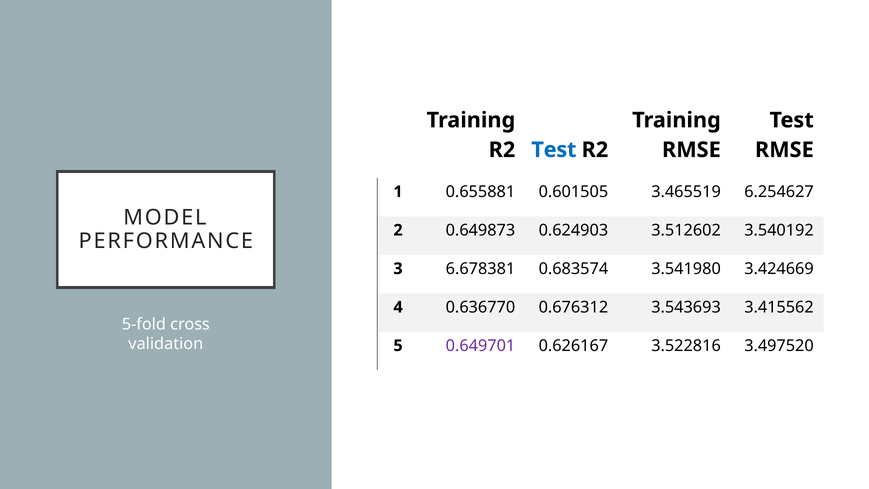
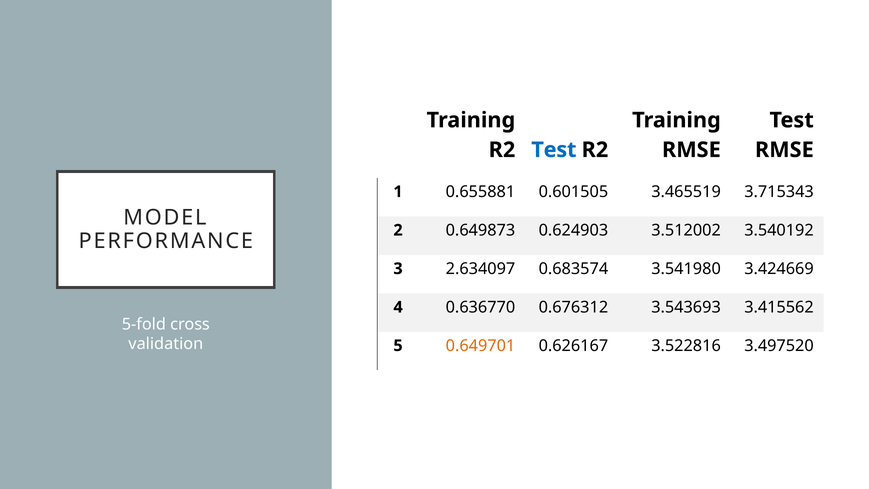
6.254627: 6.254627 -> 3.715343
3.512602: 3.512602 -> 3.512002
6.678381: 6.678381 -> 2.634097
0.649701 colour: purple -> orange
